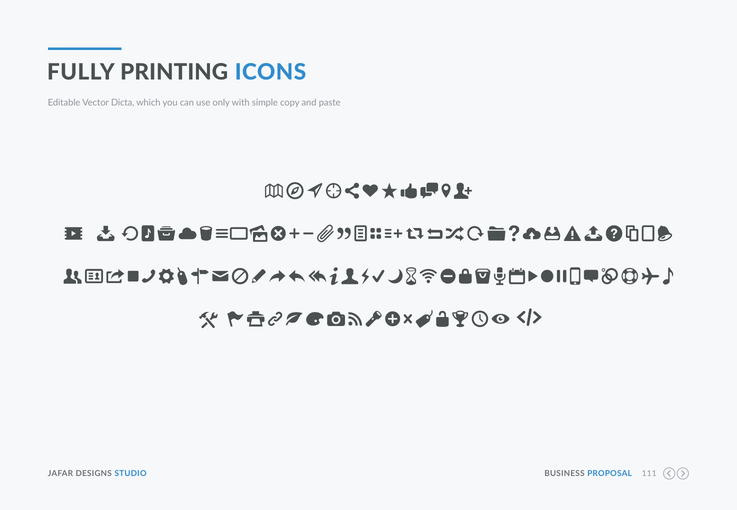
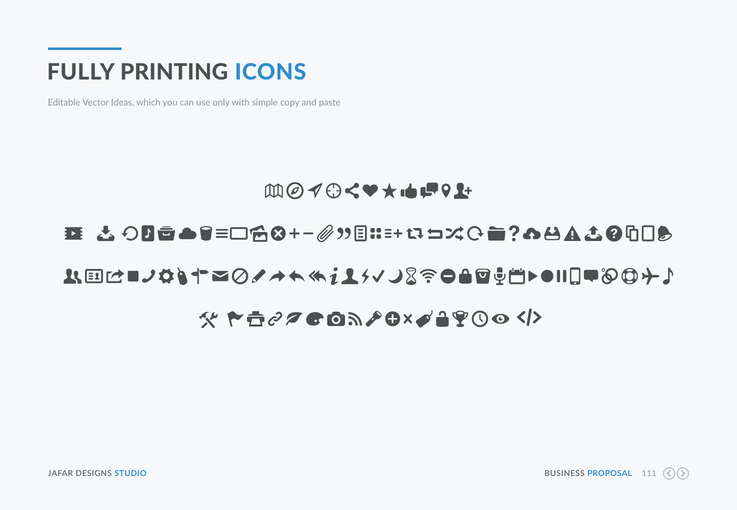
Dicta: Dicta -> Ideas
